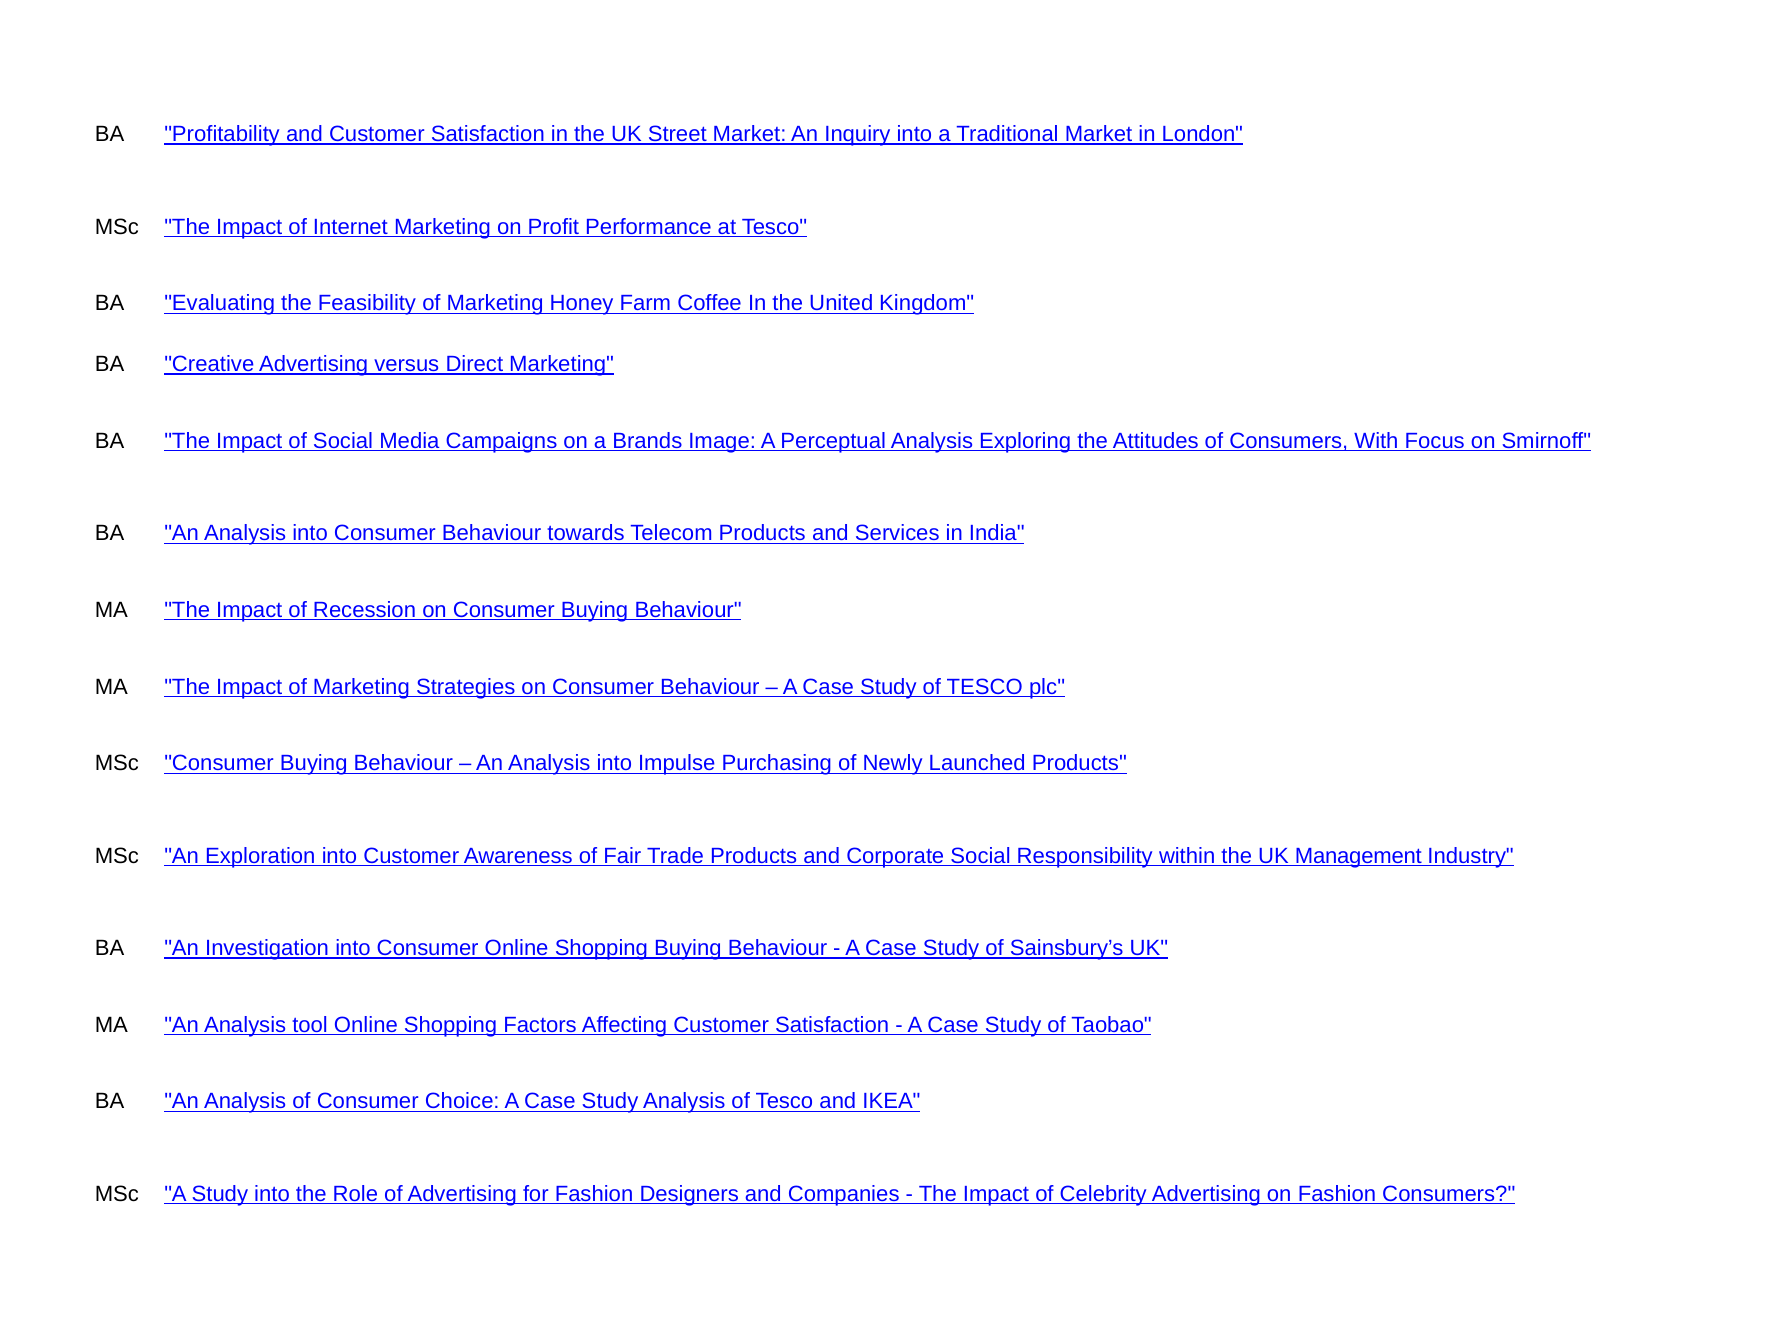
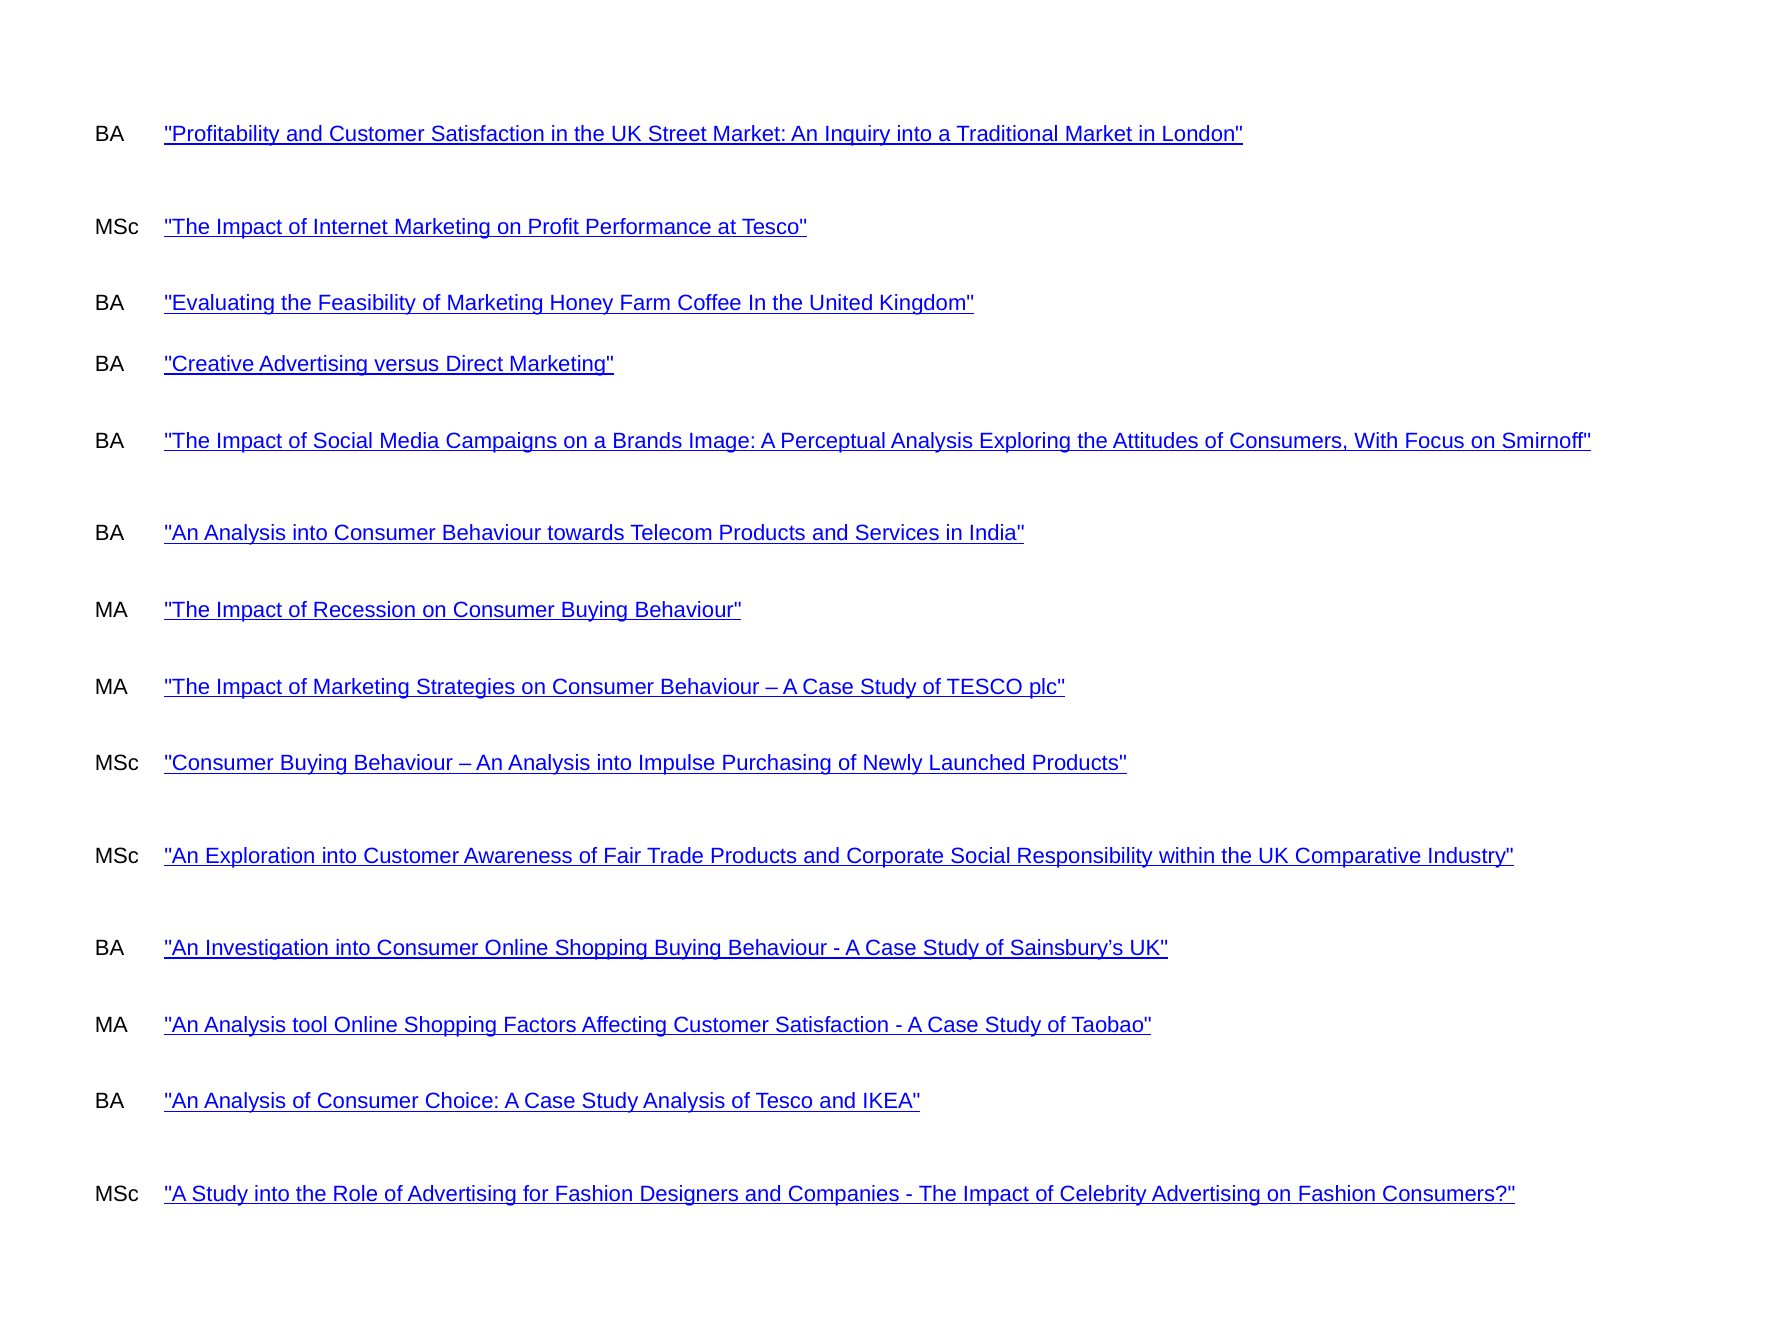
Management: Management -> Comparative
